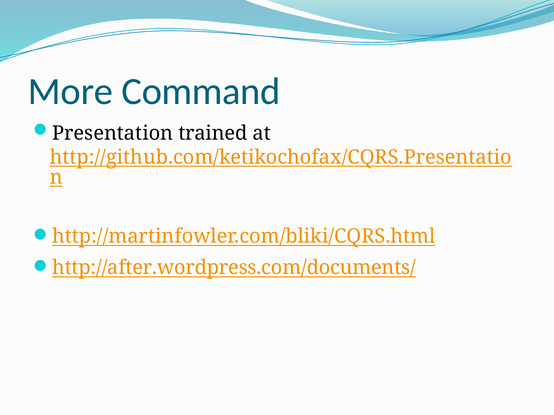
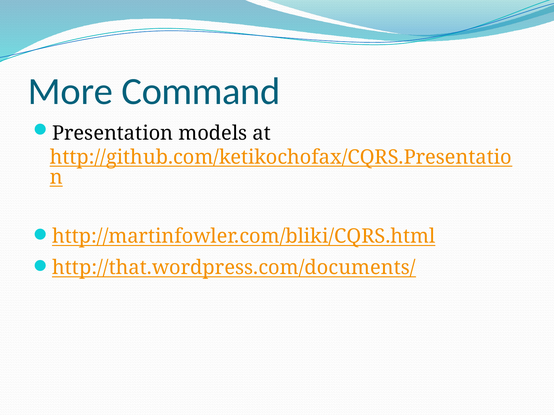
trained: trained -> models
http://after.wordpress.com/documents/: http://after.wordpress.com/documents/ -> http://that.wordpress.com/documents/
